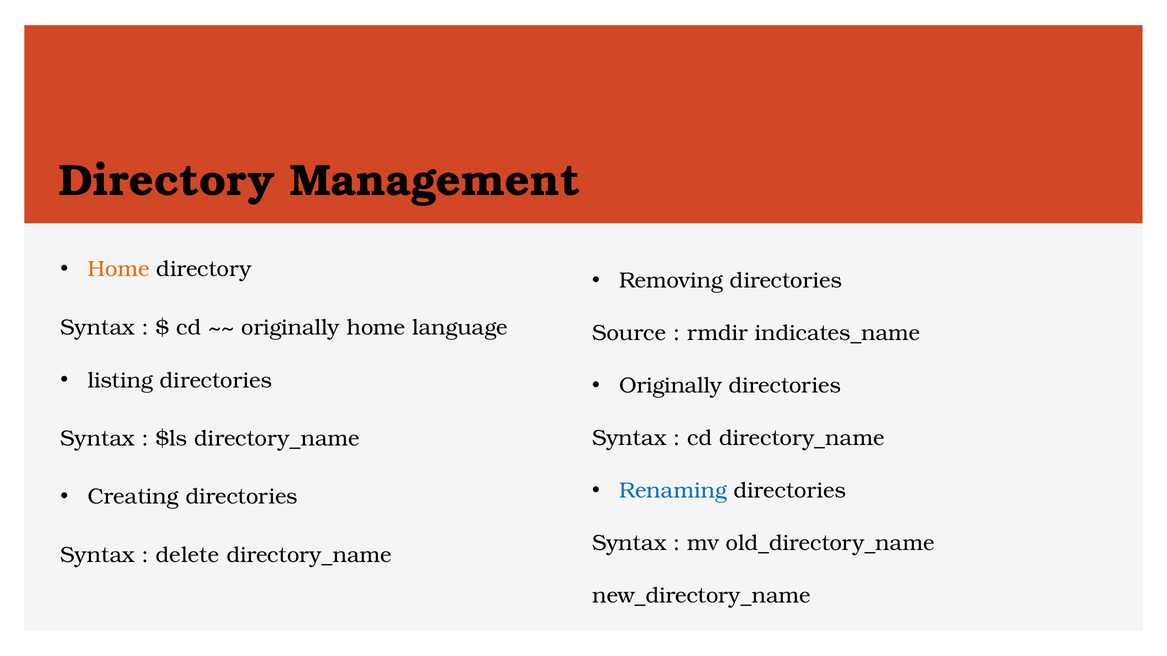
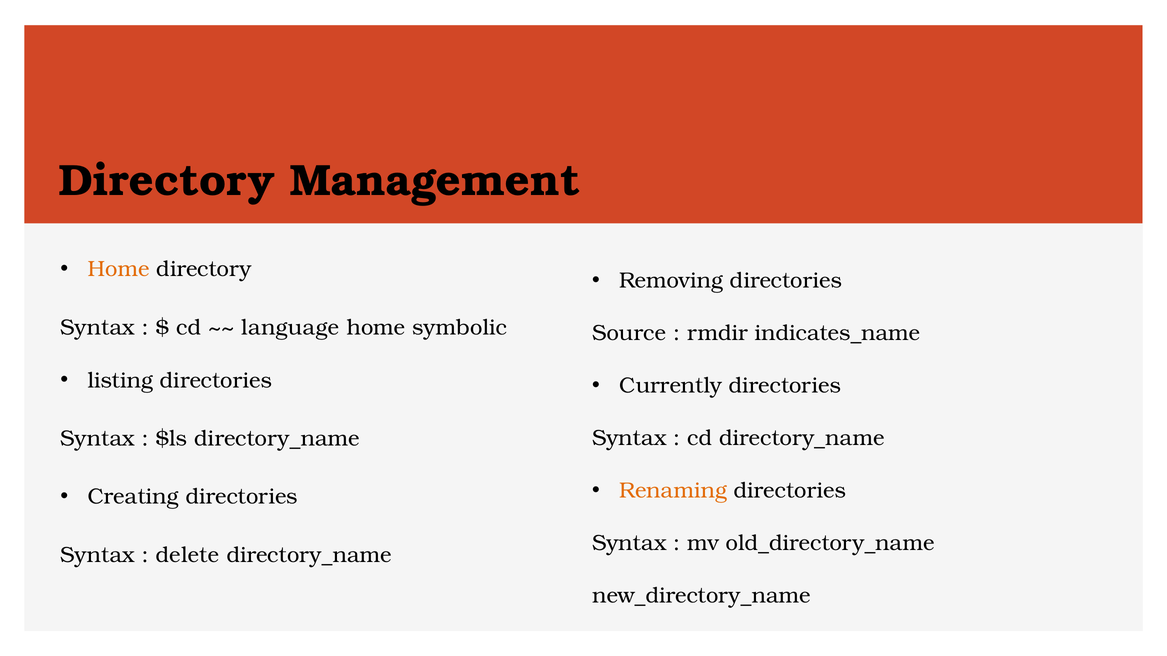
originally at (291, 328): originally -> language
language: language -> symbolic
Originally at (671, 386): Originally -> Currently
Renaming colour: blue -> orange
